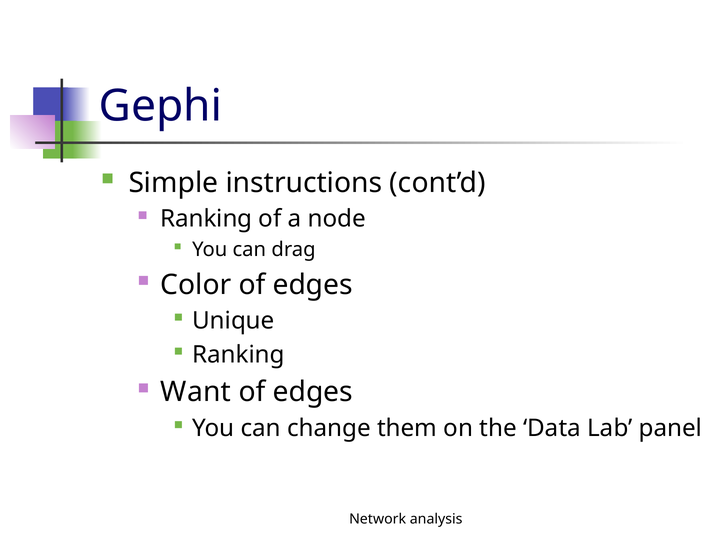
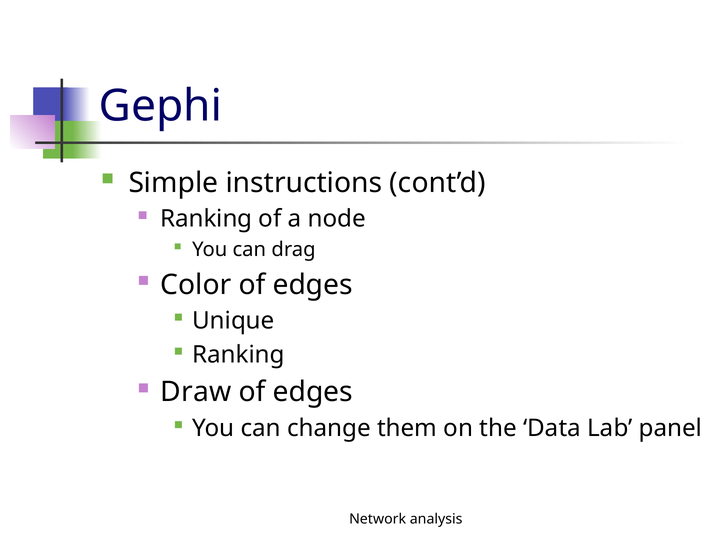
Want: Want -> Draw
